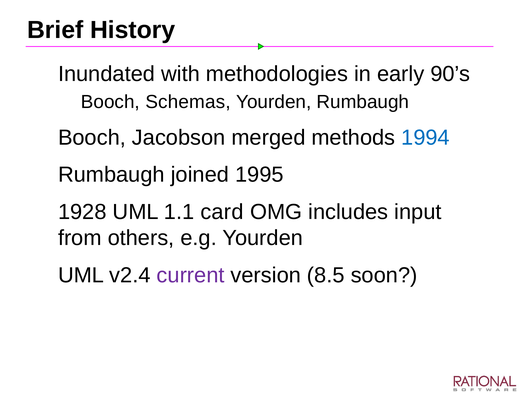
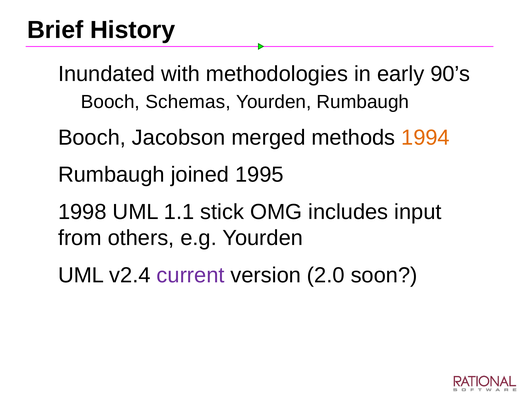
1994 colour: blue -> orange
1928: 1928 -> 1998
card: card -> stick
8.5: 8.5 -> 2.0
